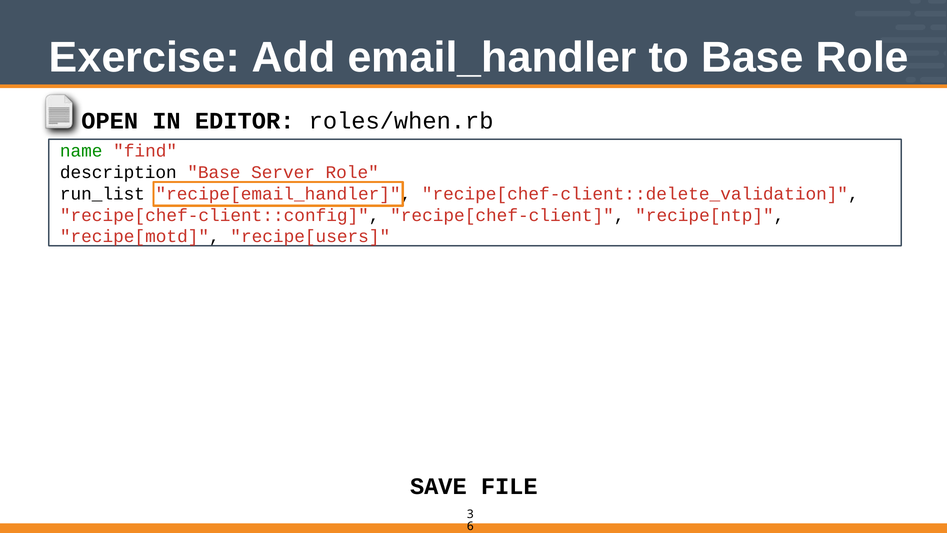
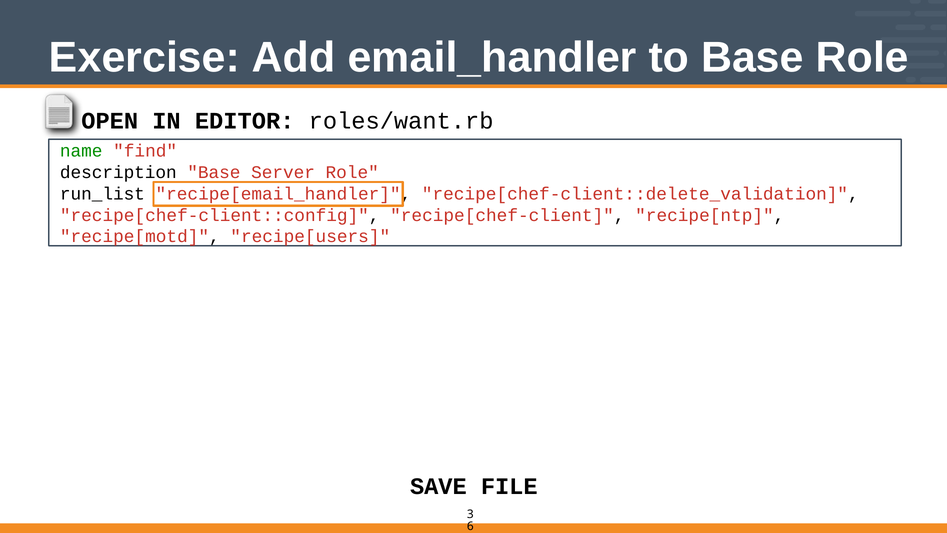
roles/when.rb: roles/when.rb -> roles/want.rb
